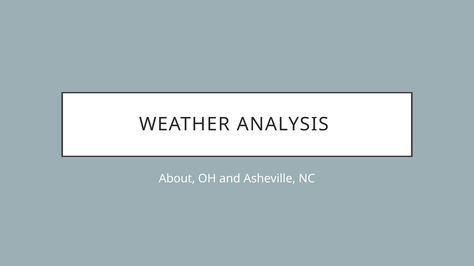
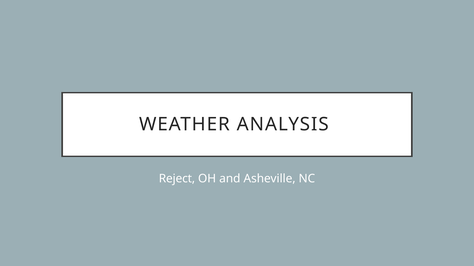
About: About -> Reject
